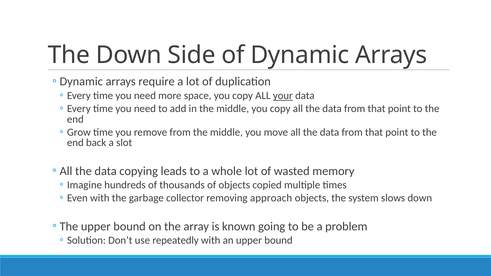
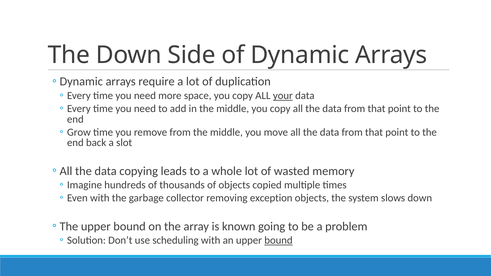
approach: approach -> exception
repeatedly: repeatedly -> scheduling
bound at (278, 240) underline: none -> present
